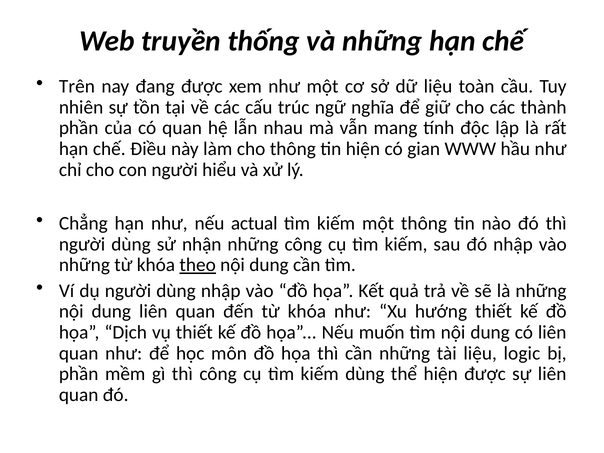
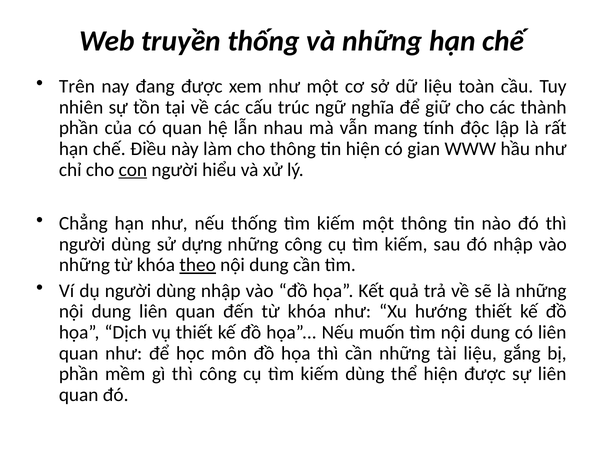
con underline: none -> present
nếu actual: actual -> thống
nhận: nhận -> dựng
logic: logic -> gắng
